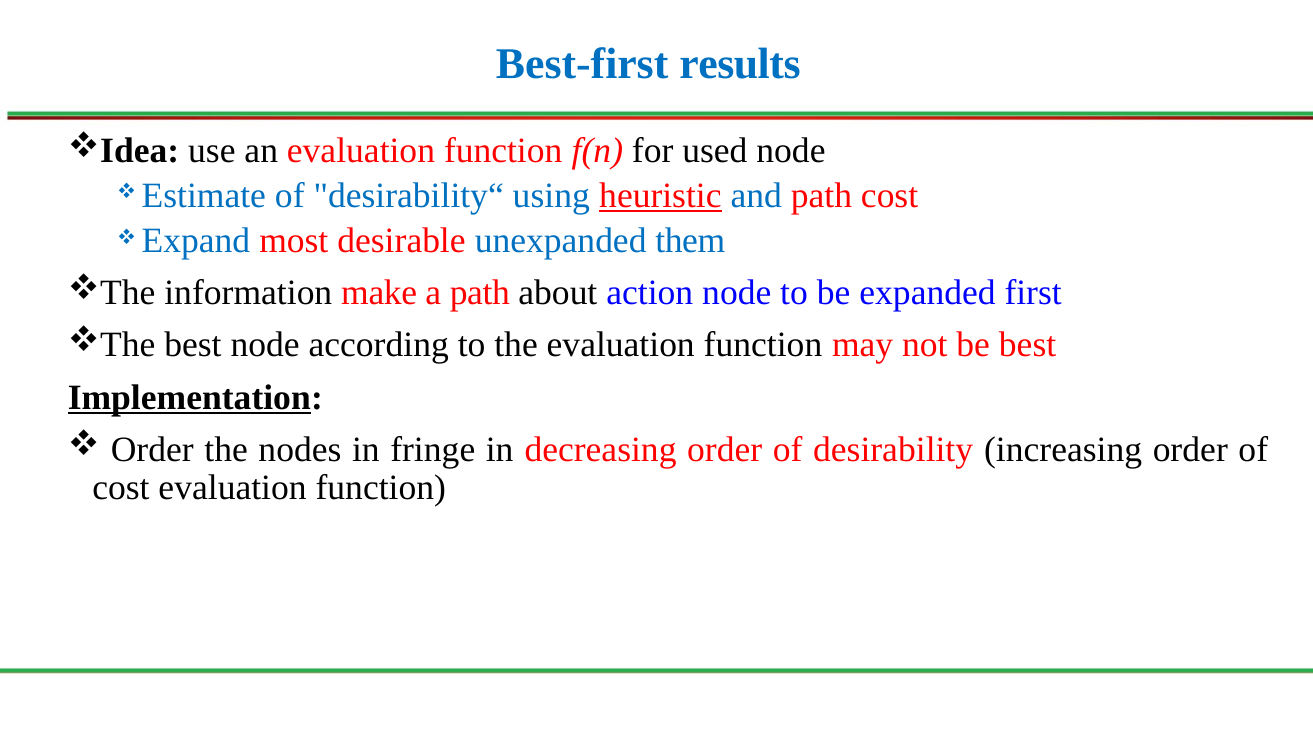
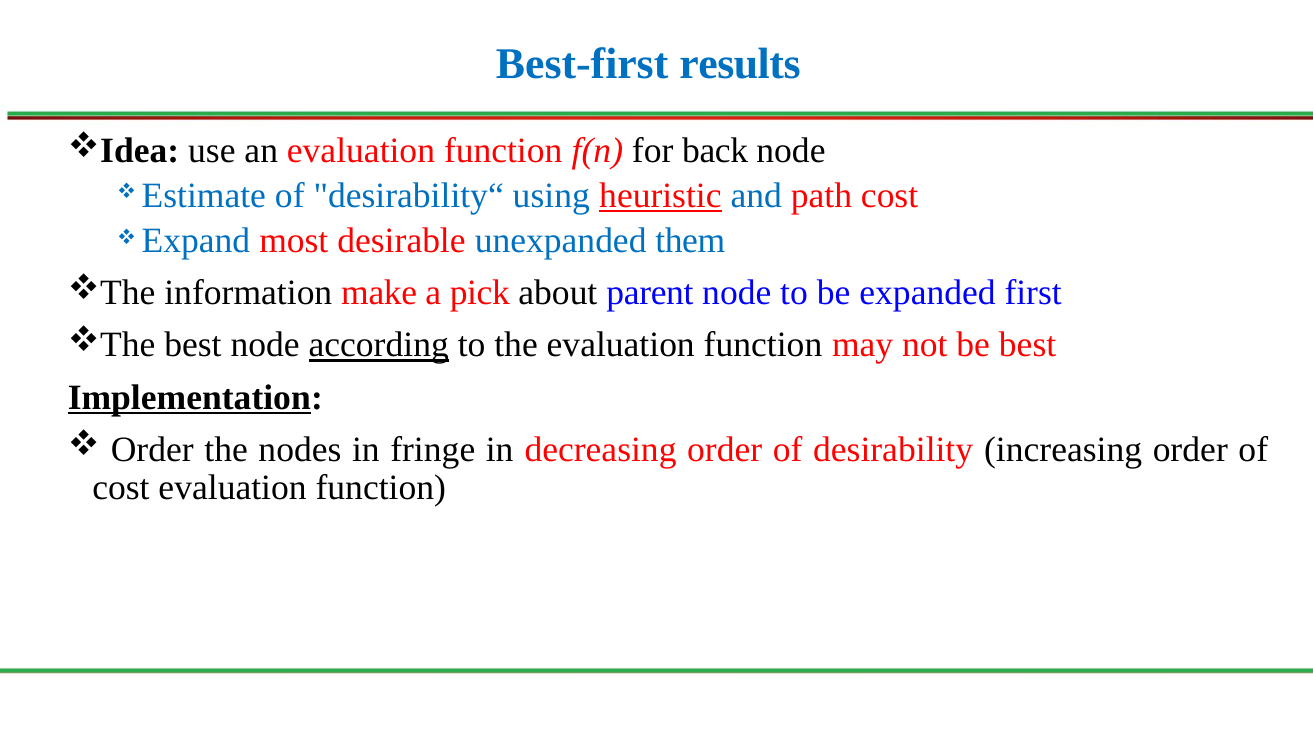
used: used -> back
a path: path -> pick
action: action -> parent
according underline: none -> present
